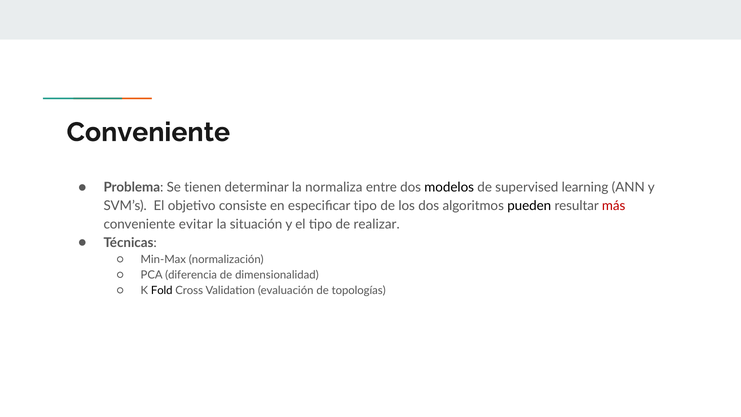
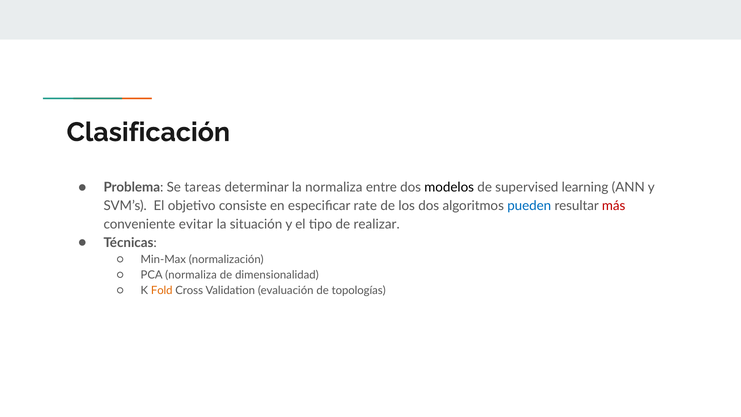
Conveniente at (148, 132): Conveniente -> Clasificación
tienen: tienen -> tareas
especificar tipo: tipo -> rate
pueden colour: black -> blue
PCA diferencia: diferencia -> normaliza
Fold colour: black -> orange
